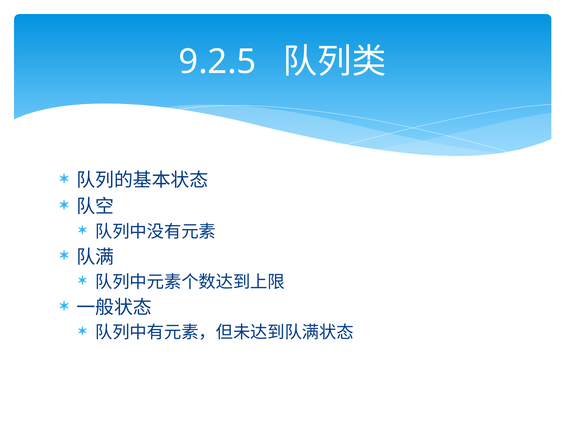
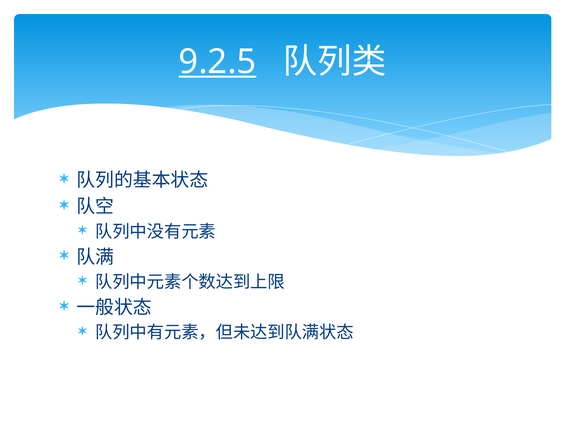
9.2.5 underline: none -> present
